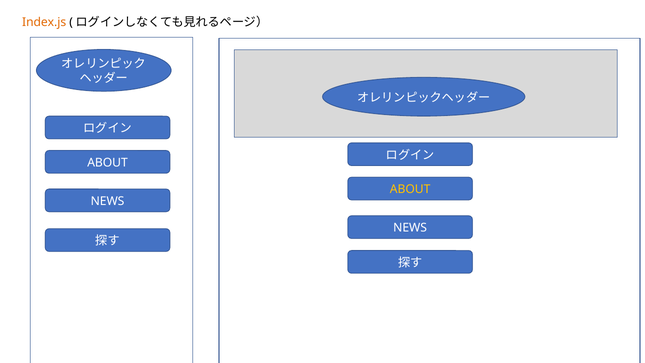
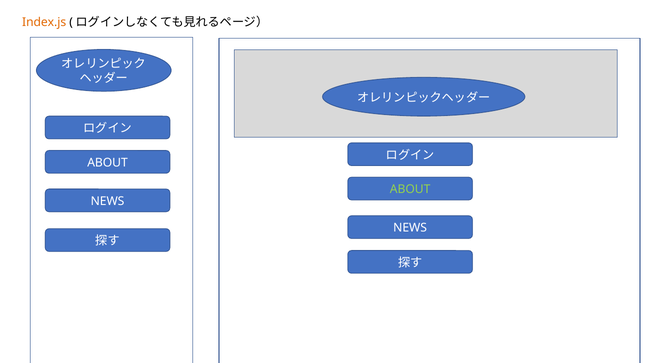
ABOUT at (410, 189) colour: yellow -> light green
